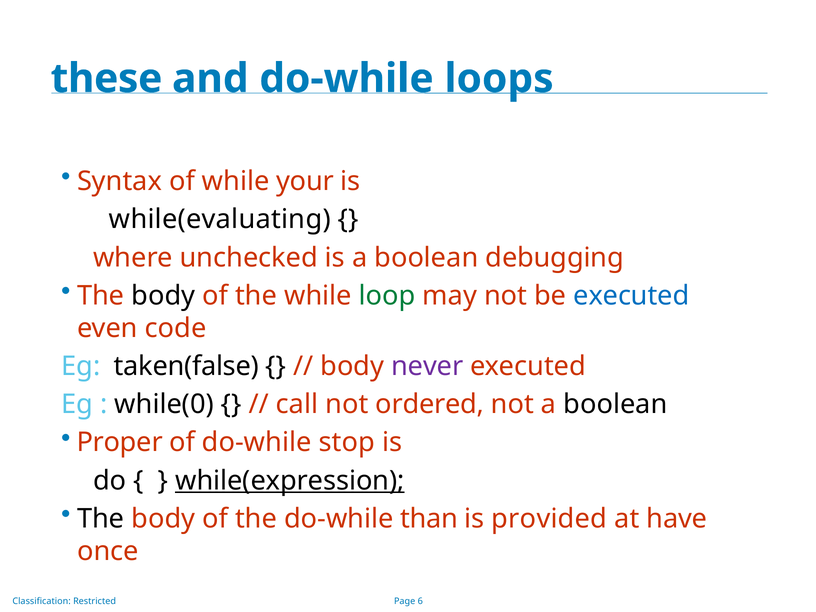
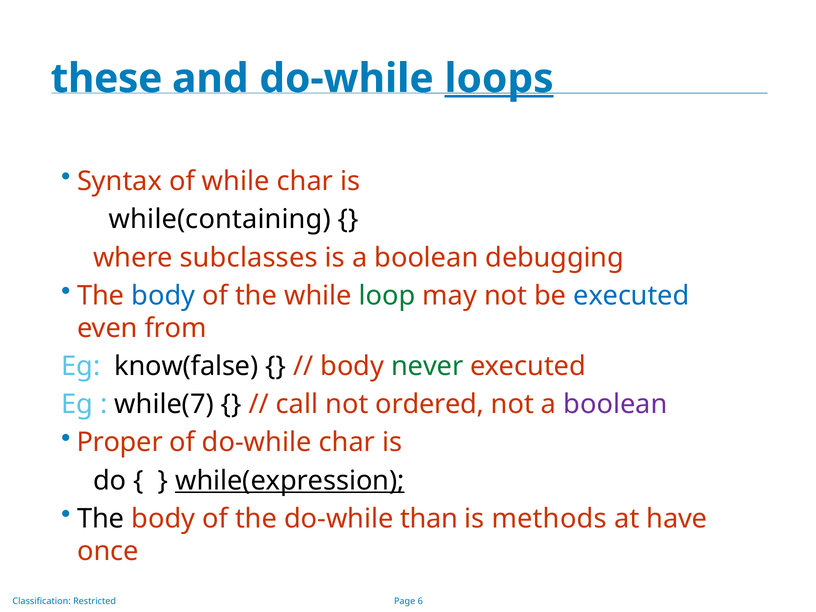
loops underline: none -> present
while your: your -> char
while(evaluating: while(evaluating -> while(containing
unchecked: unchecked -> subclasses
body at (163, 296) colour: black -> blue
code: code -> from
taken(false: taken(false -> know(false
never colour: purple -> green
while(0: while(0 -> while(7
boolean at (615, 404) colour: black -> purple
do-while stop: stop -> char
provided: provided -> methods
